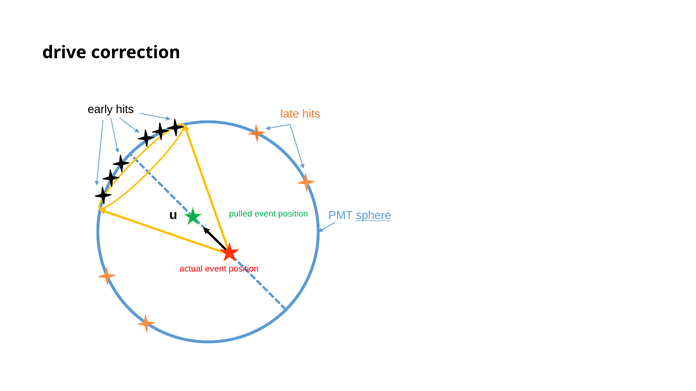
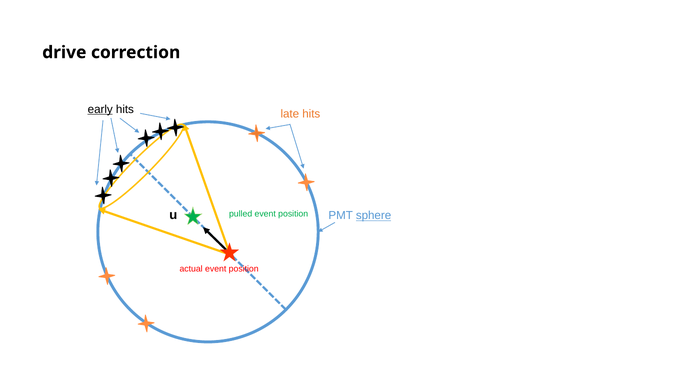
early underline: none -> present
